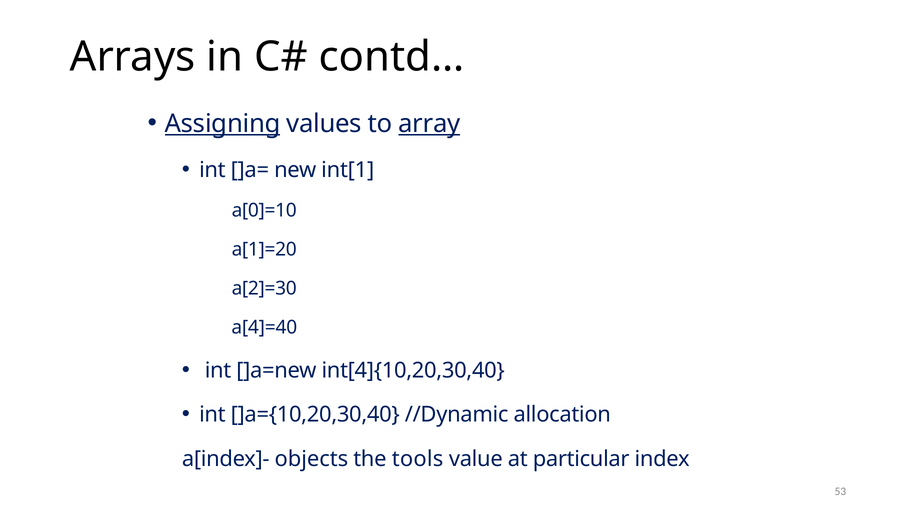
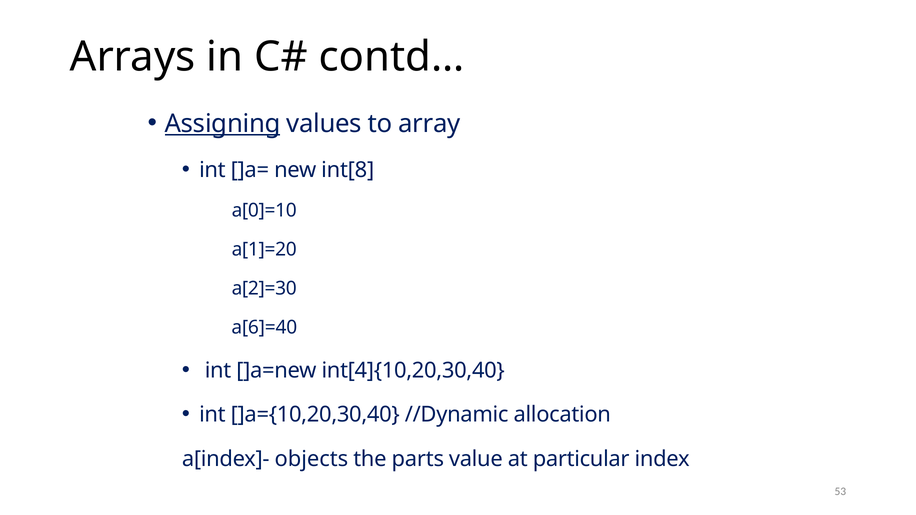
array underline: present -> none
int[1: int[1 -> int[8
a[4]=40: a[4]=40 -> a[6]=40
tools: tools -> parts
